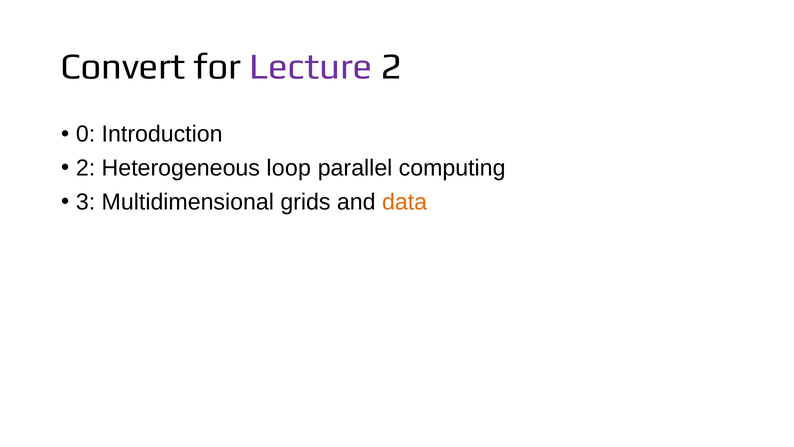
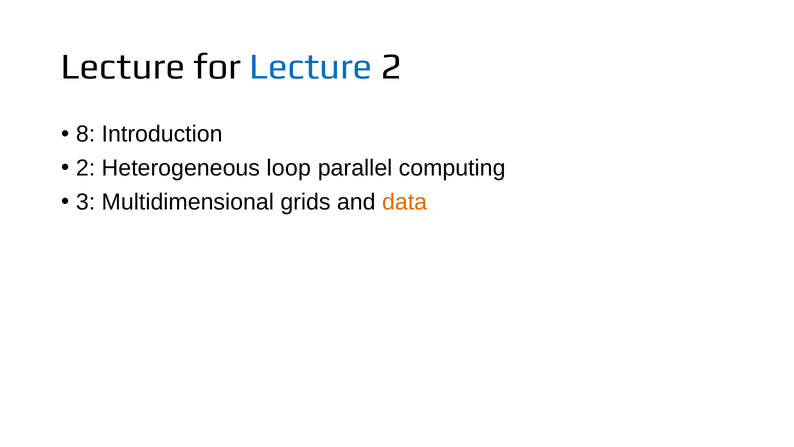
Convert at (123, 67): Convert -> Lecture
Lecture at (311, 67) colour: purple -> blue
0: 0 -> 8
